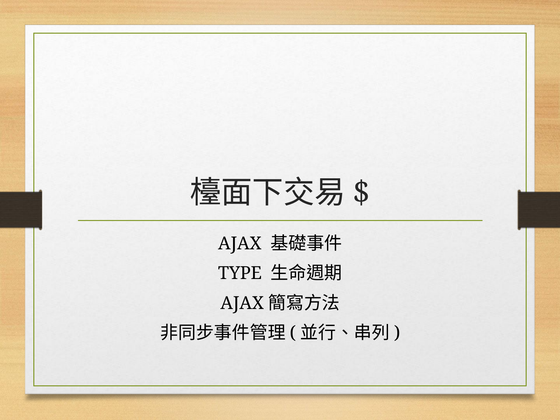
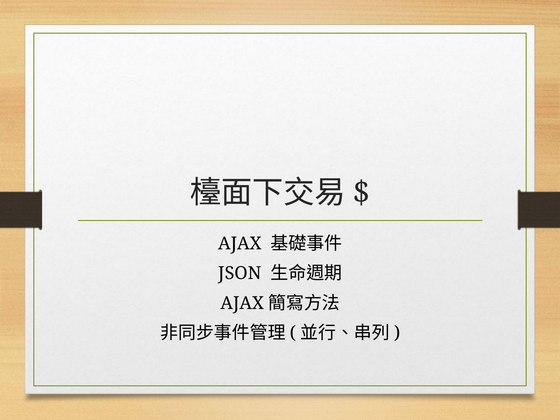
TYPE: TYPE -> JSON
